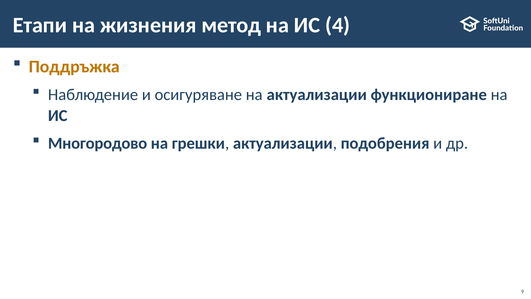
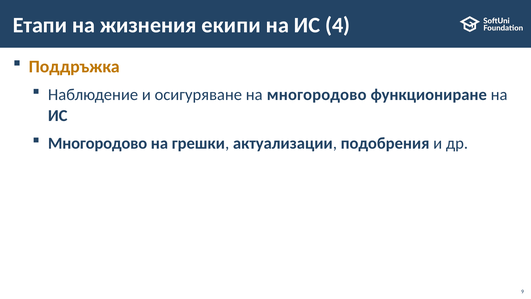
метод: метод -> екипи
на актуализации: актуализации -> многородово
